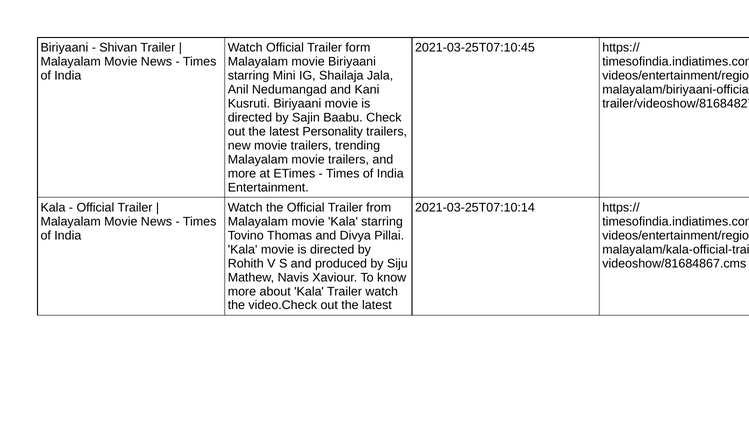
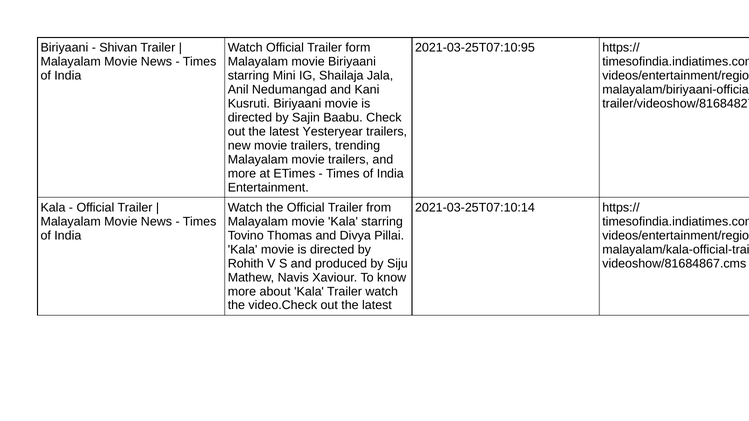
2021-03-25T07:10:45: 2021-03-25T07:10:45 -> 2021-03-25T07:10:95
Personality: Personality -> Yesteryear
